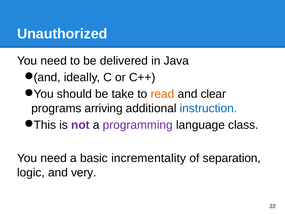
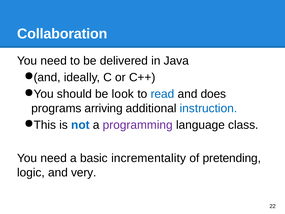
Unauthorized: Unauthorized -> Collaboration
take: take -> look
read colour: orange -> blue
clear: clear -> does
not colour: purple -> blue
separation: separation -> pretending
